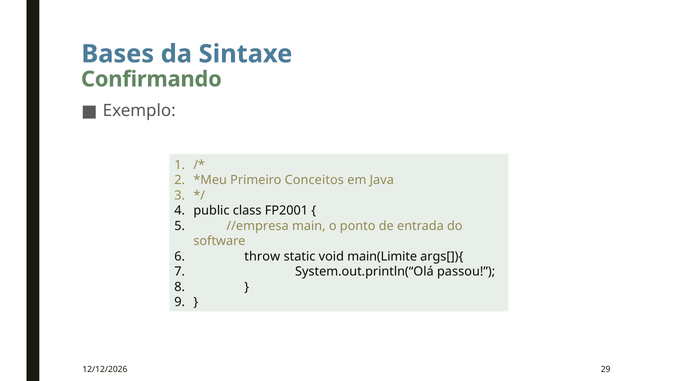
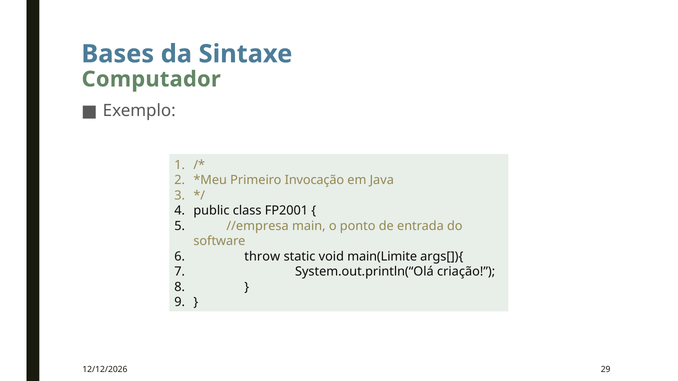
Confirmando: Confirmando -> Computador
Conceitos: Conceitos -> Invocação
passou: passou -> criação
